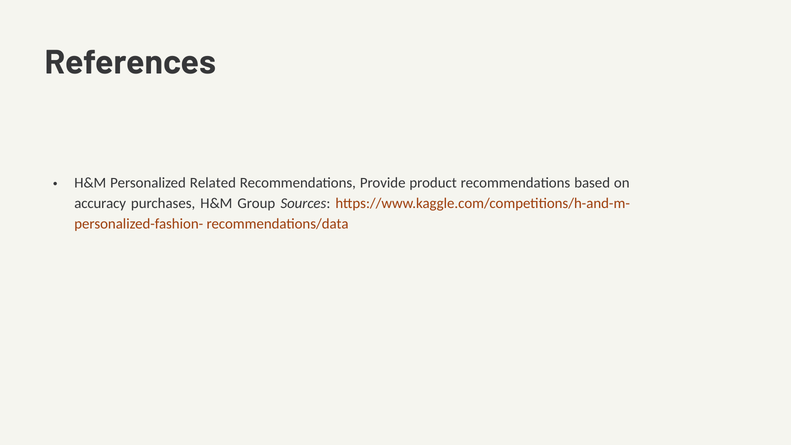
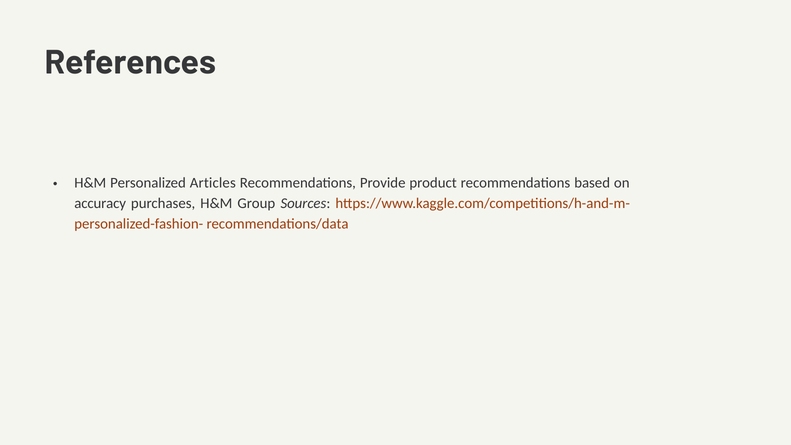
Related: Related -> Articles
